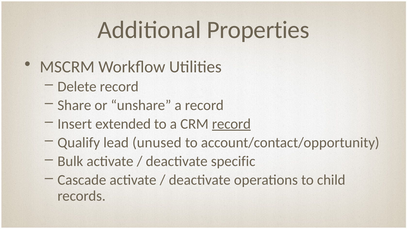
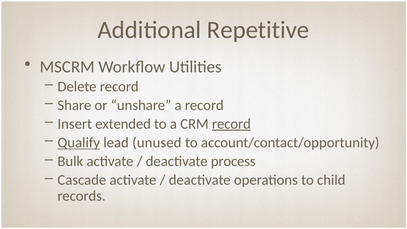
Properties: Properties -> Repetitive
Qualify underline: none -> present
specific: specific -> process
